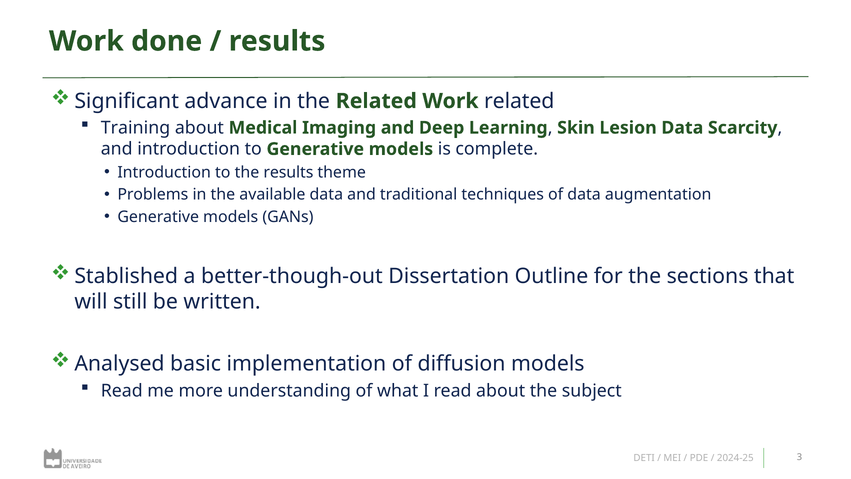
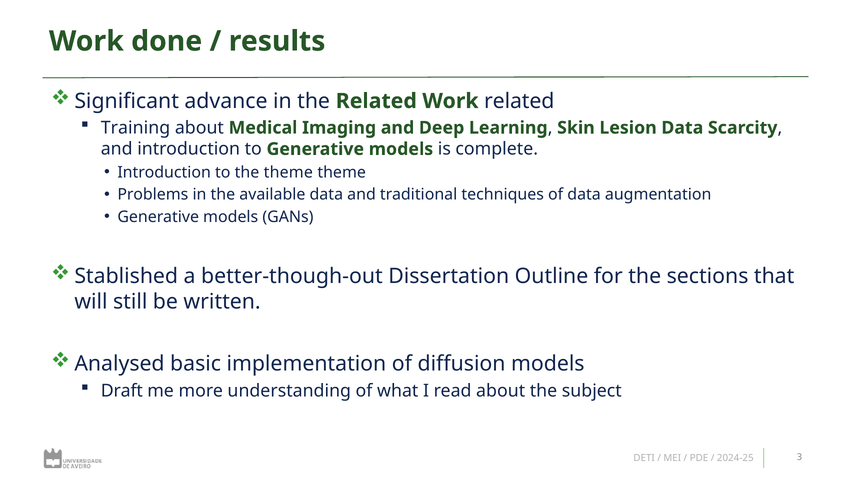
the results: results -> theme
Read at (122, 390): Read -> Draft
